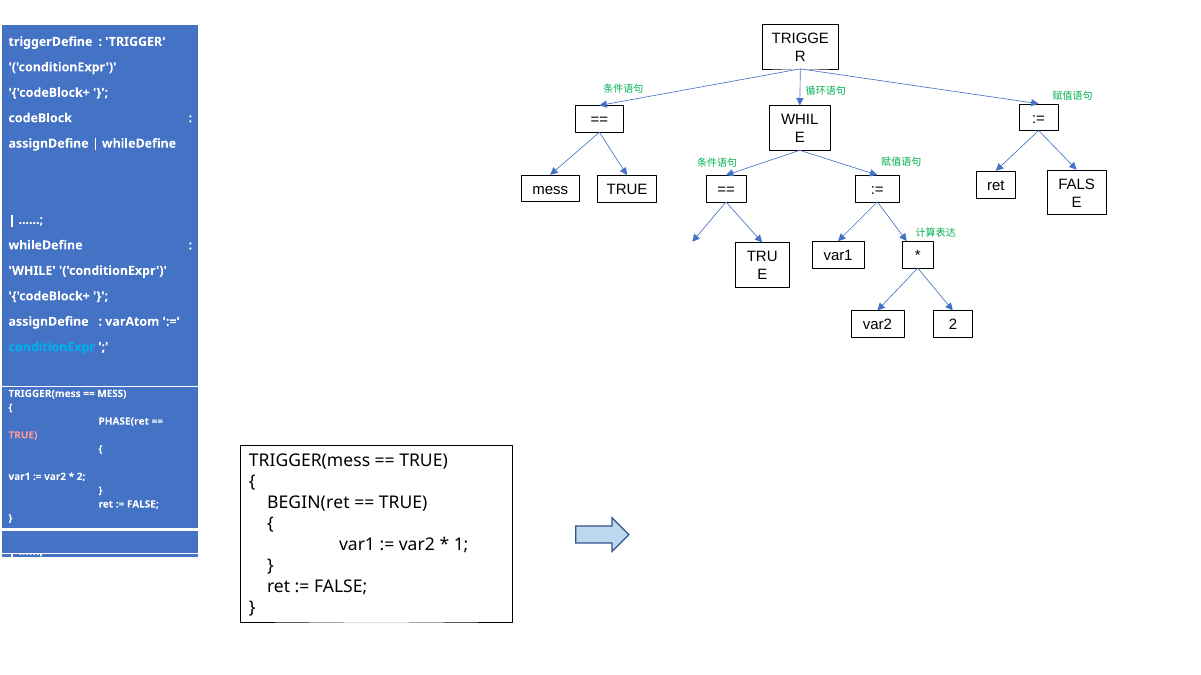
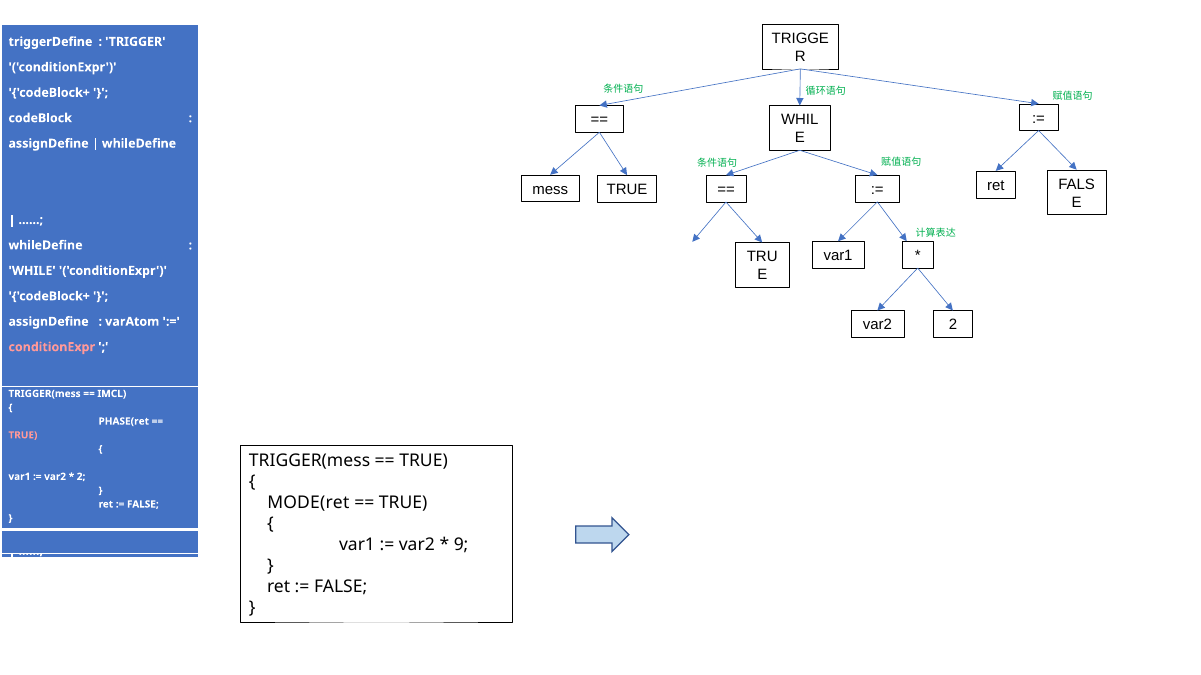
conditionExpr at (52, 347) colour: light blue -> pink
MESS at (112, 394): MESS -> IMCL
BEGIN(ret: BEGIN(ret -> MODE(ret
1: 1 -> 9
